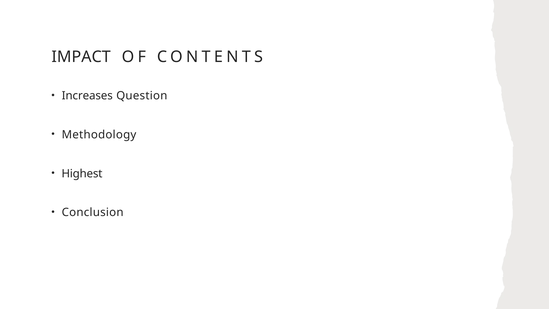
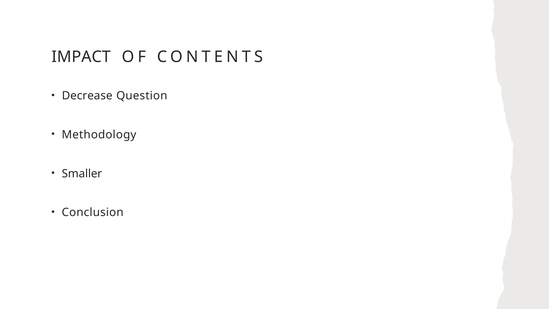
Increases: Increases -> Decrease
Highest: Highest -> Smaller
